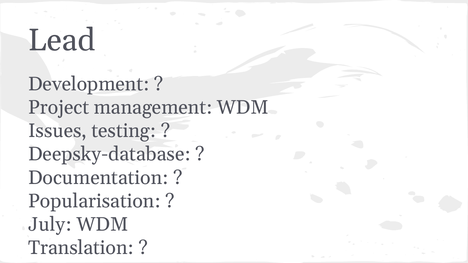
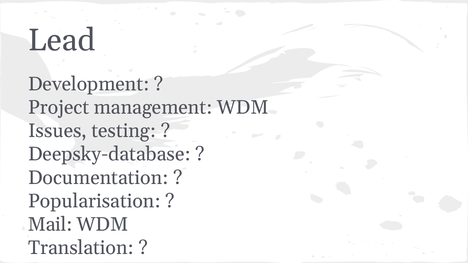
July: July -> Mail
